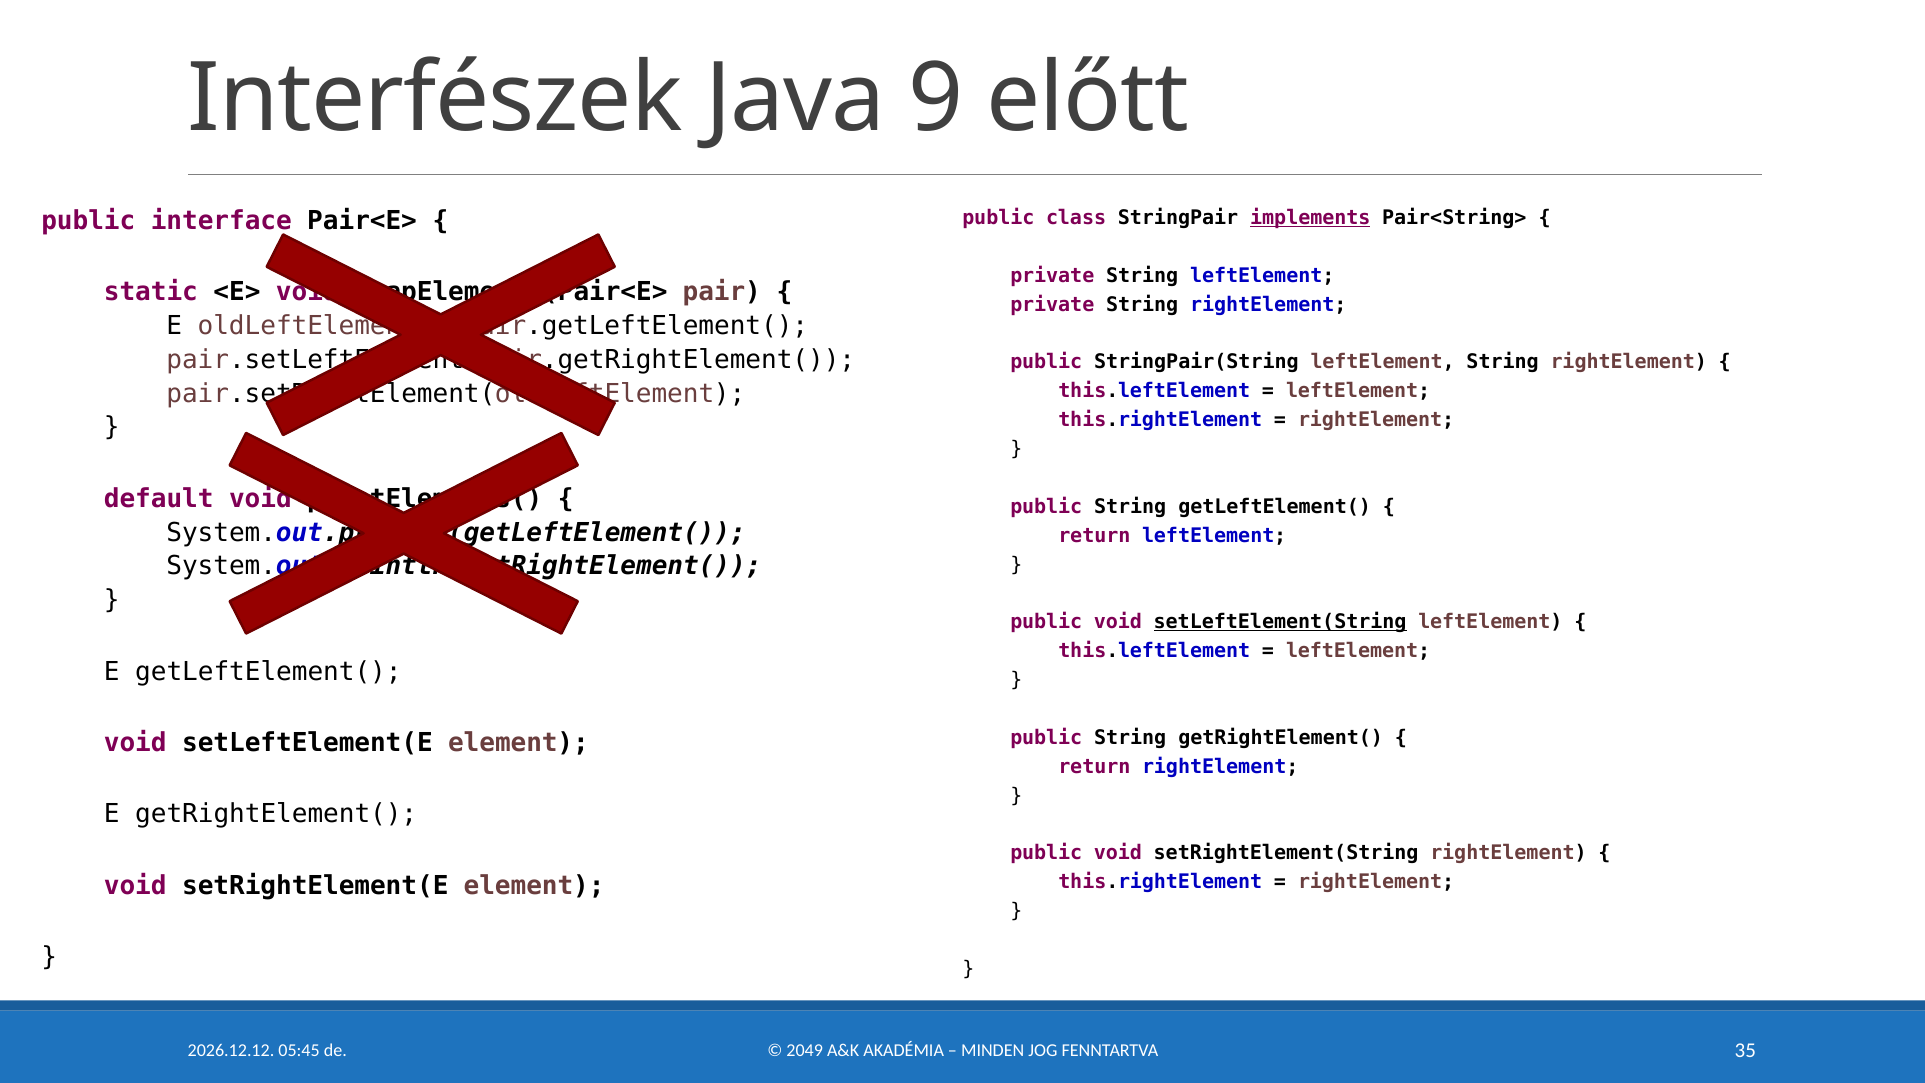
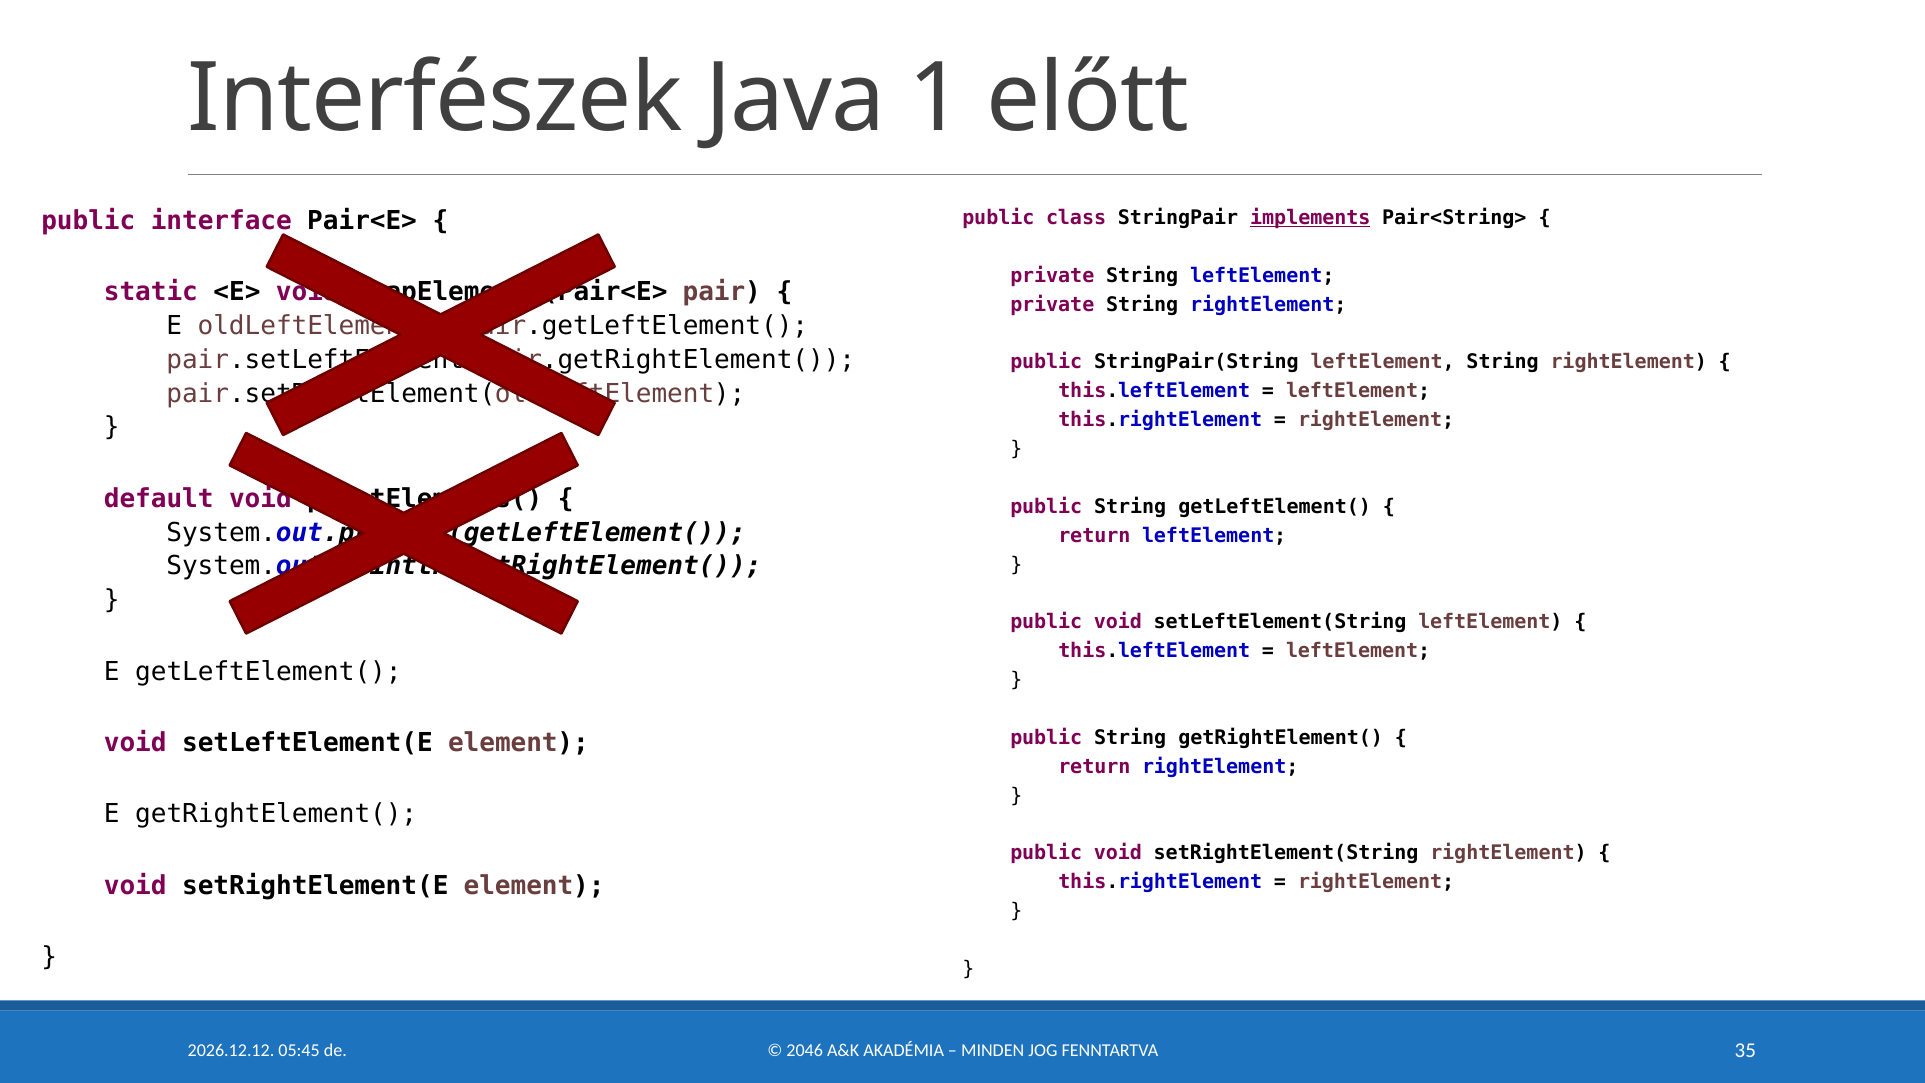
9: 9 -> 1
setLeftElement(String underline: present -> none
2049: 2049 -> 2046
